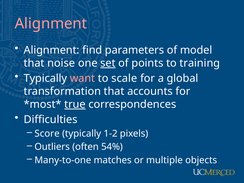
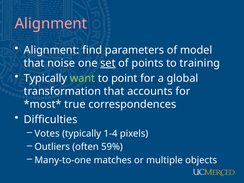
want colour: pink -> light green
scale: scale -> point
true underline: present -> none
Score: Score -> Votes
1-2: 1-2 -> 1-4
54%: 54% -> 59%
